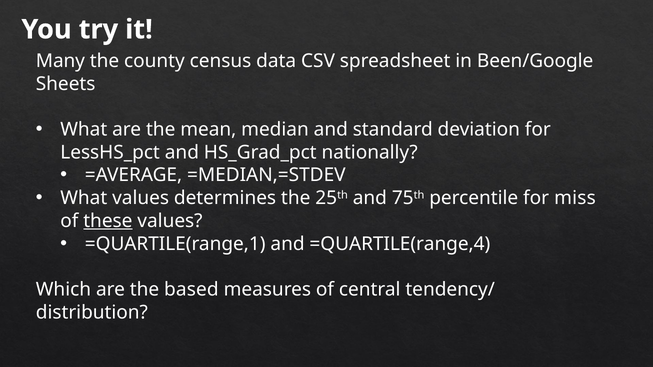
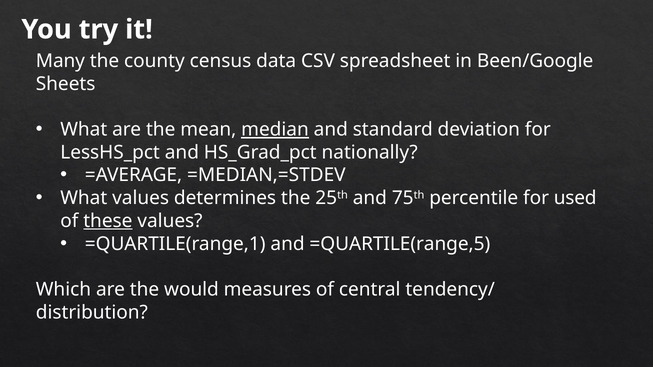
median underline: none -> present
miss: miss -> used
=QUARTILE(range,4: =QUARTILE(range,4 -> =QUARTILE(range,5
based: based -> would
